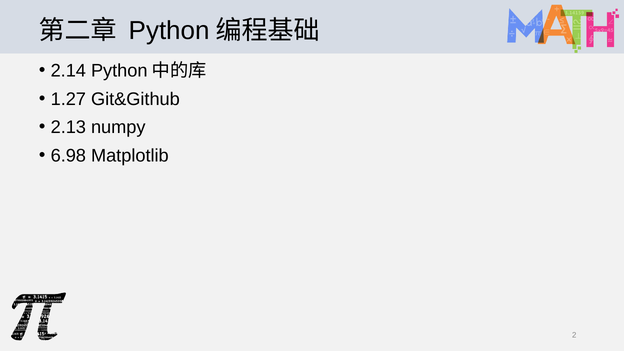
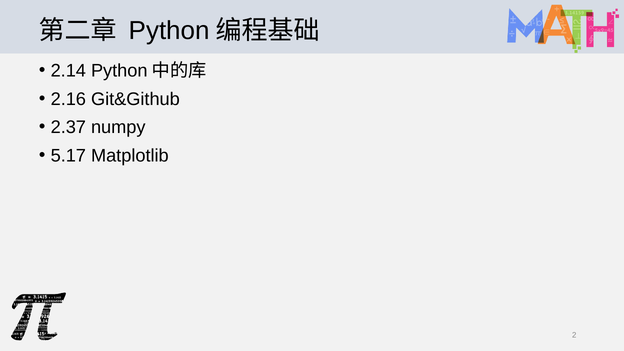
1.27: 1.27 -> 2.16
2.13: 2.13 -> 2.37
6.98: 6.98 -> 5.17
